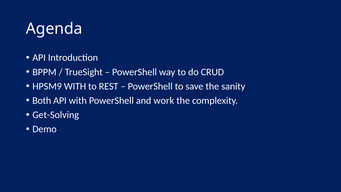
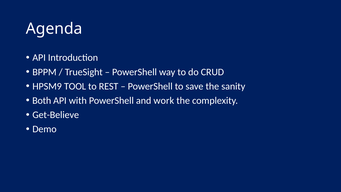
HPSM9 WITH: WITH -> TOOL
Get-Solving: Get-Solving -> Get-Believe
